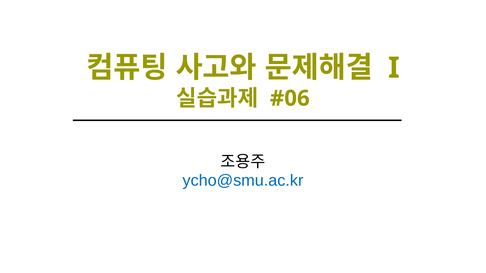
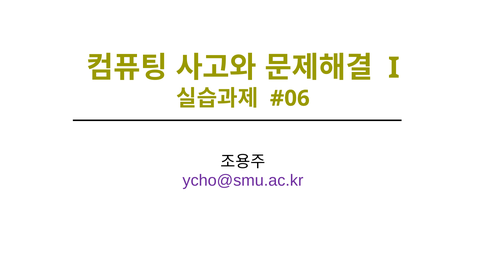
ycho@smu.ac.kr colour: blue -> purple
